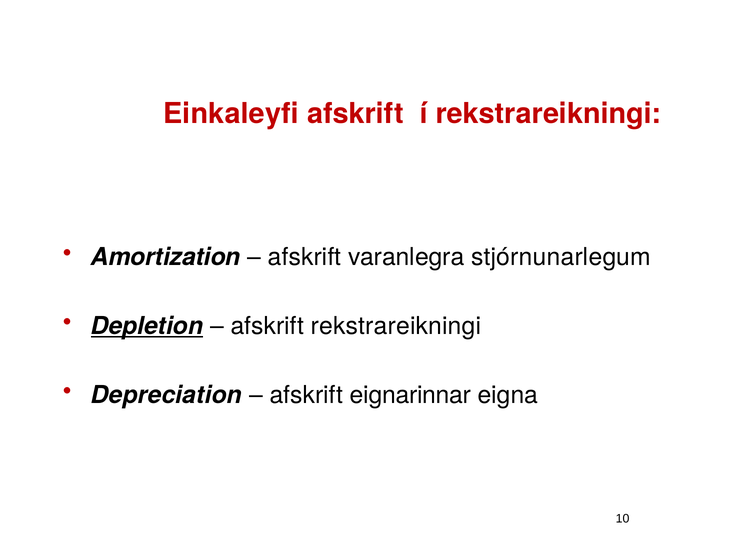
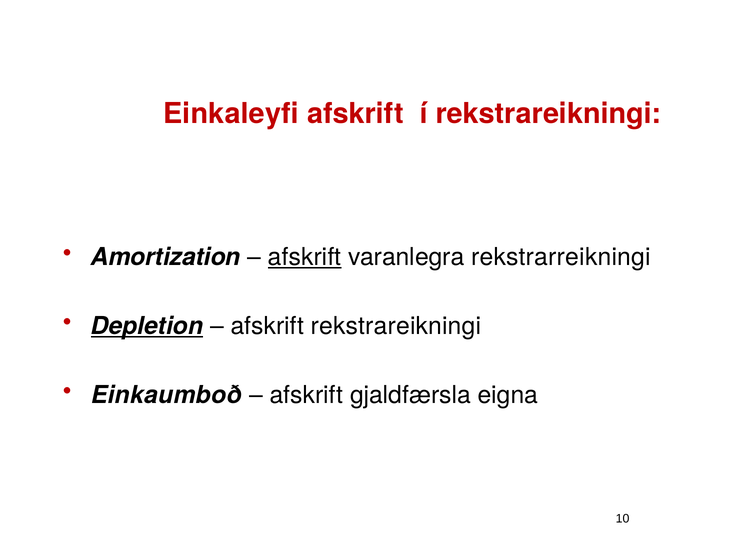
afskrift at (305, 257) underline: none -> present
stjórnunarlegum: stjórnunarlegum -> rekstrarreikningi
Depreciation: Depreciation -> Einkaumboð
eignarinnar: eignarinnar -> gjaldfærsla
